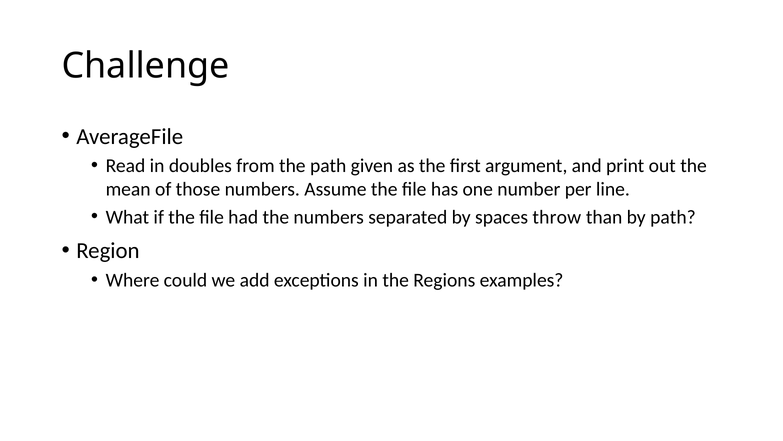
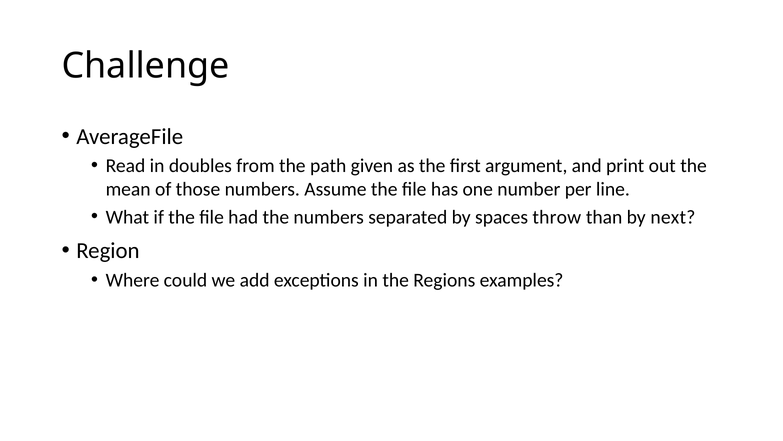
by path: path -> next
